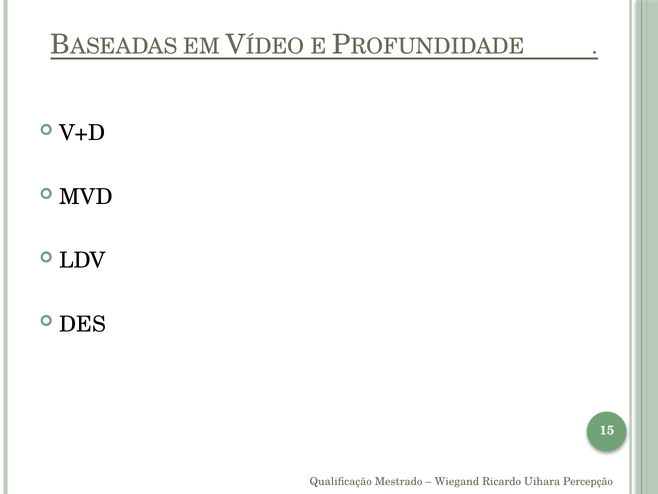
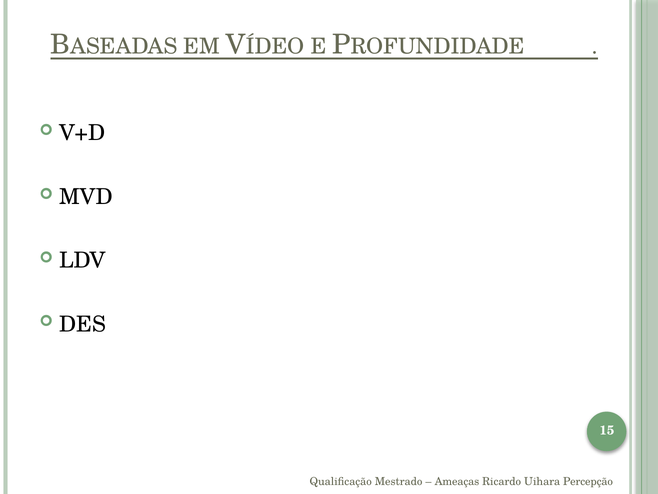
Wiegand: Wiegand -> Ameaças
